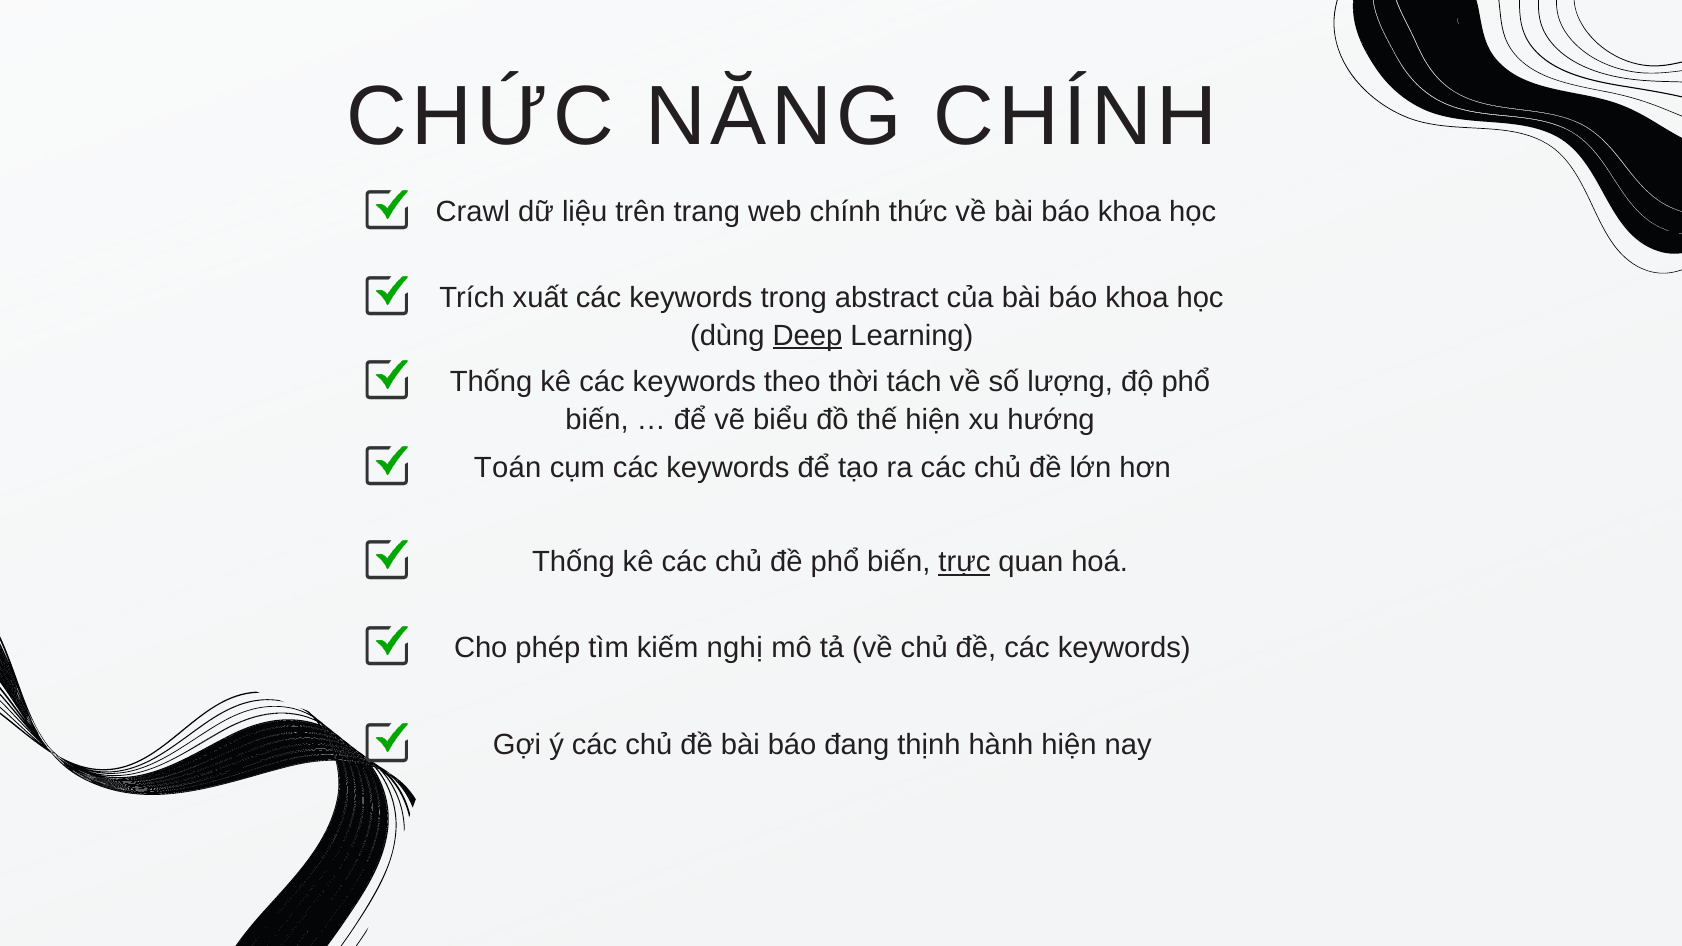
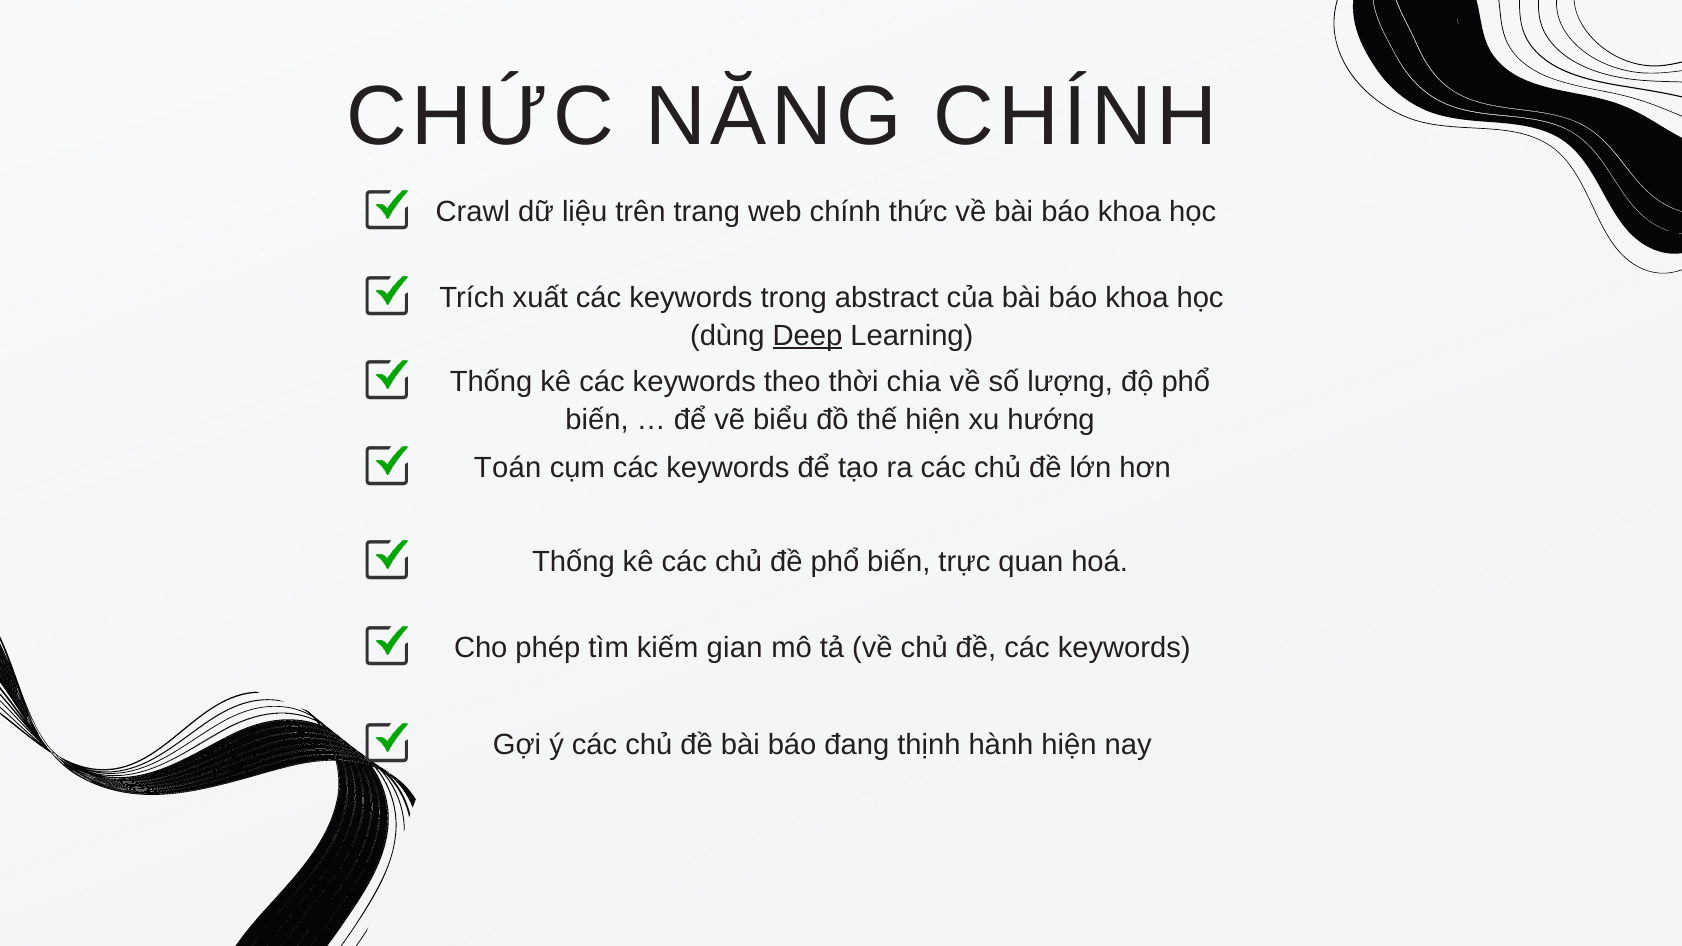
tách: tách -> chia
trực underline: present -> none
nghị: nghị -> gian
